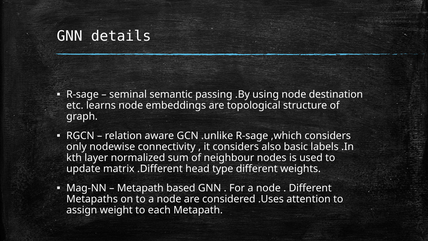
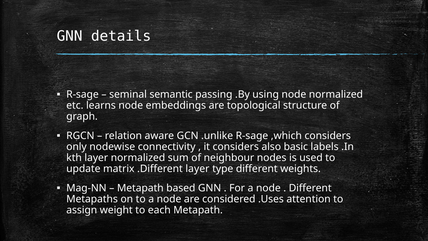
node destination: destination -> normalized
.Different head: head -> layer
